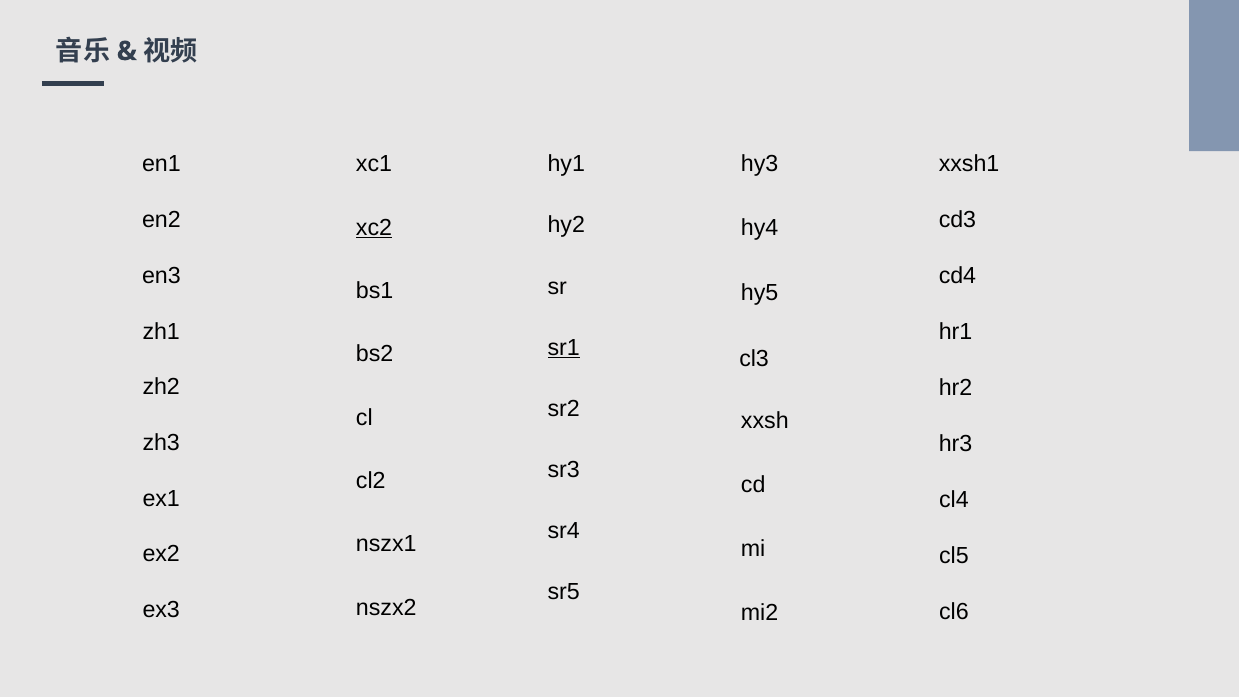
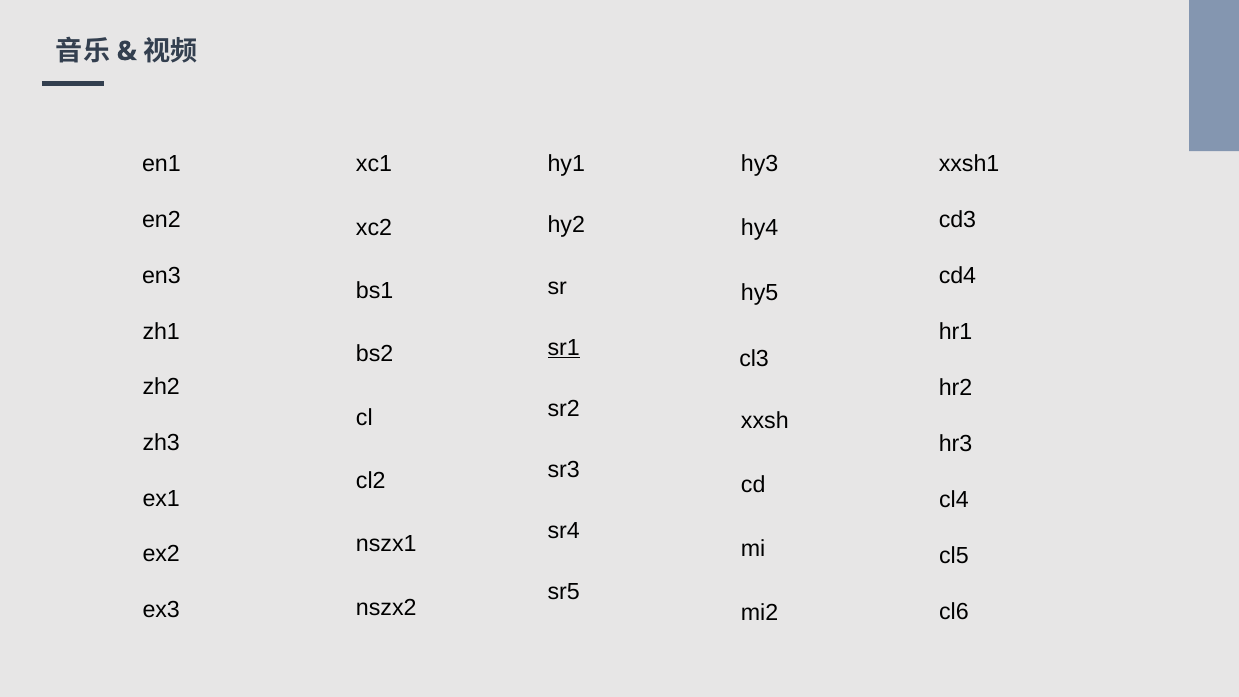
xc2 underline: present -> none
